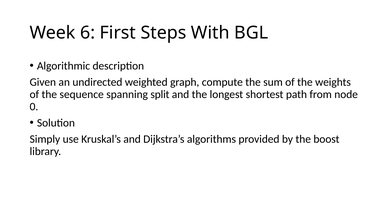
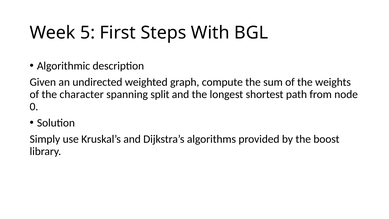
6: 6 -> 5
sequence: sequence -> character
